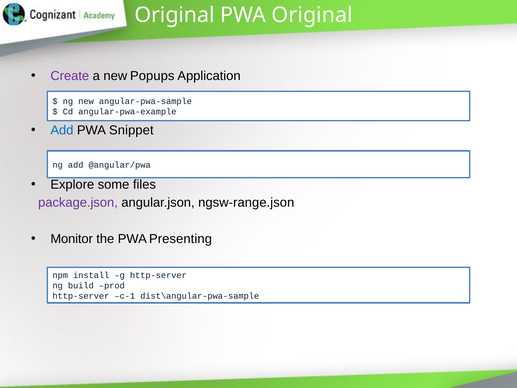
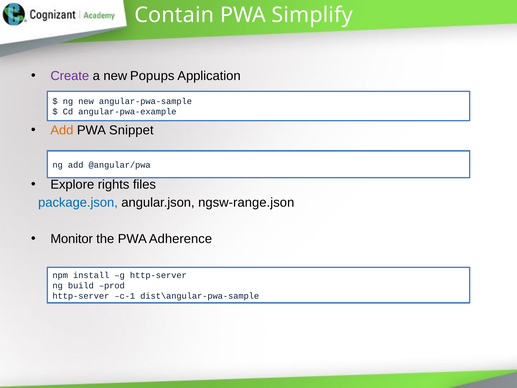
Original at (175, 15): Original -> Contain
PWA Original: Original -> Simplify
Add at (62, 130) colour: blue -> orange
some: some -> rights
package.json colour: purple -> blue
Presenting: Presenting -> Adherence
